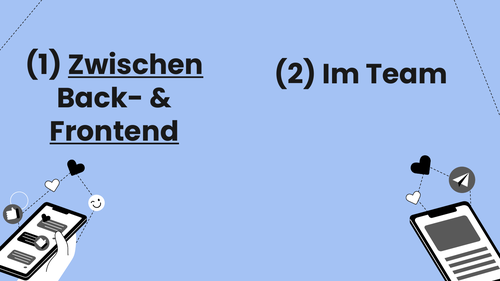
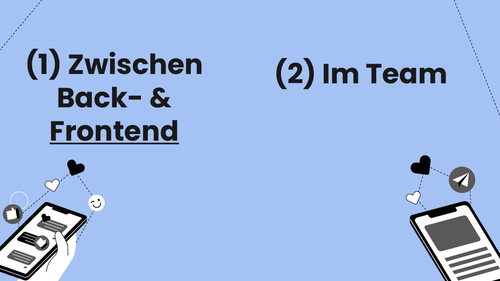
Zwischen underline: present -> none
